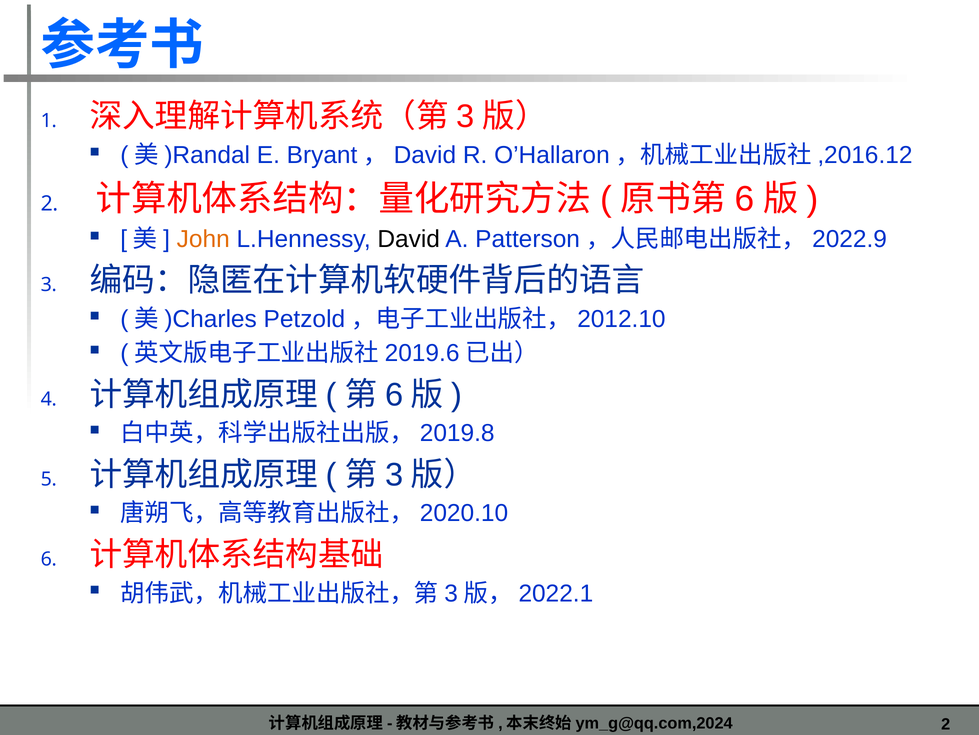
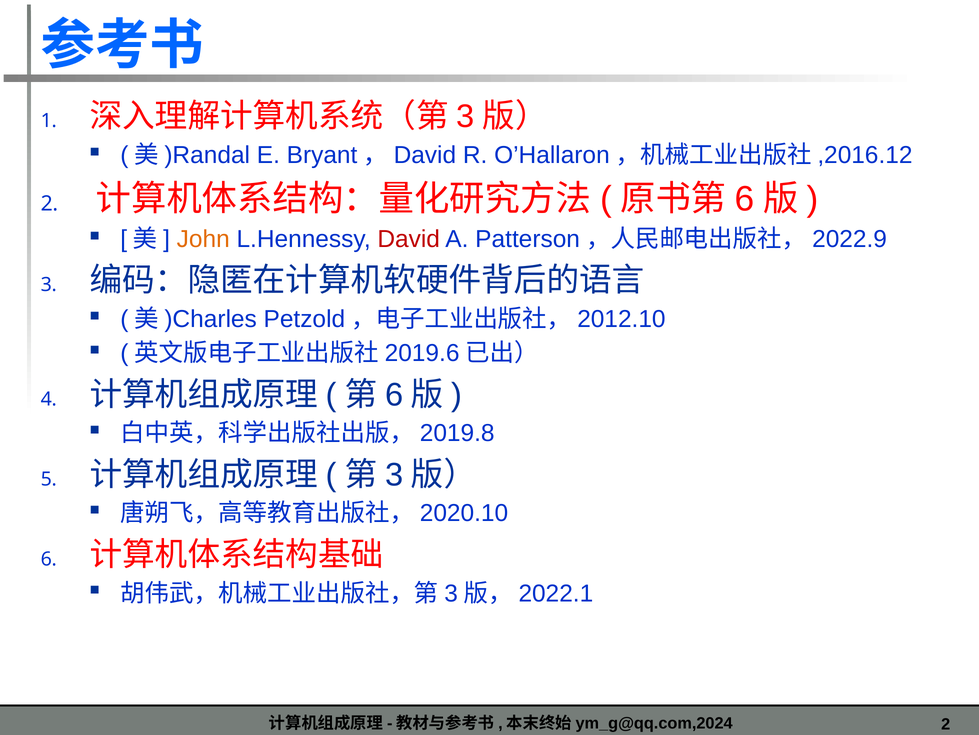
David colour: black -> red
